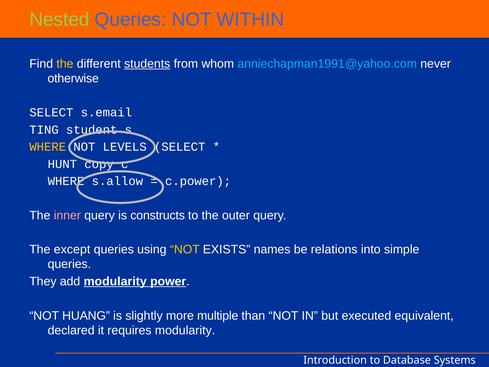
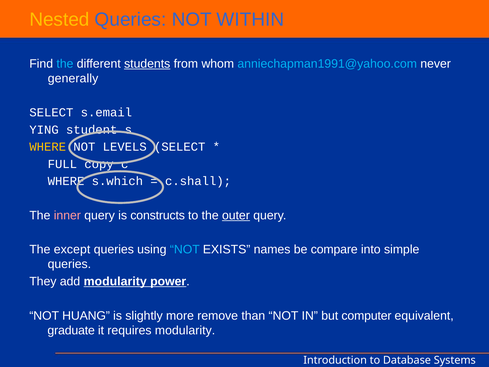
Nested colour: light green -> yellow
the at (65, 64) colour: yellow -> light blue
otherwise: otherwise -> generally
TING: TING -> YING
HUNT: HUNT -> FULL
s.allow: s.allow -> s.which
c.power: c.power -> c.shall
outer underline: none -> present
NOT at (185, 249) colour: yellow -> light blue
relations: relations -> compare
multiple: multiple -> remove
executed: executed -> computer
declared: declared -> graduate
